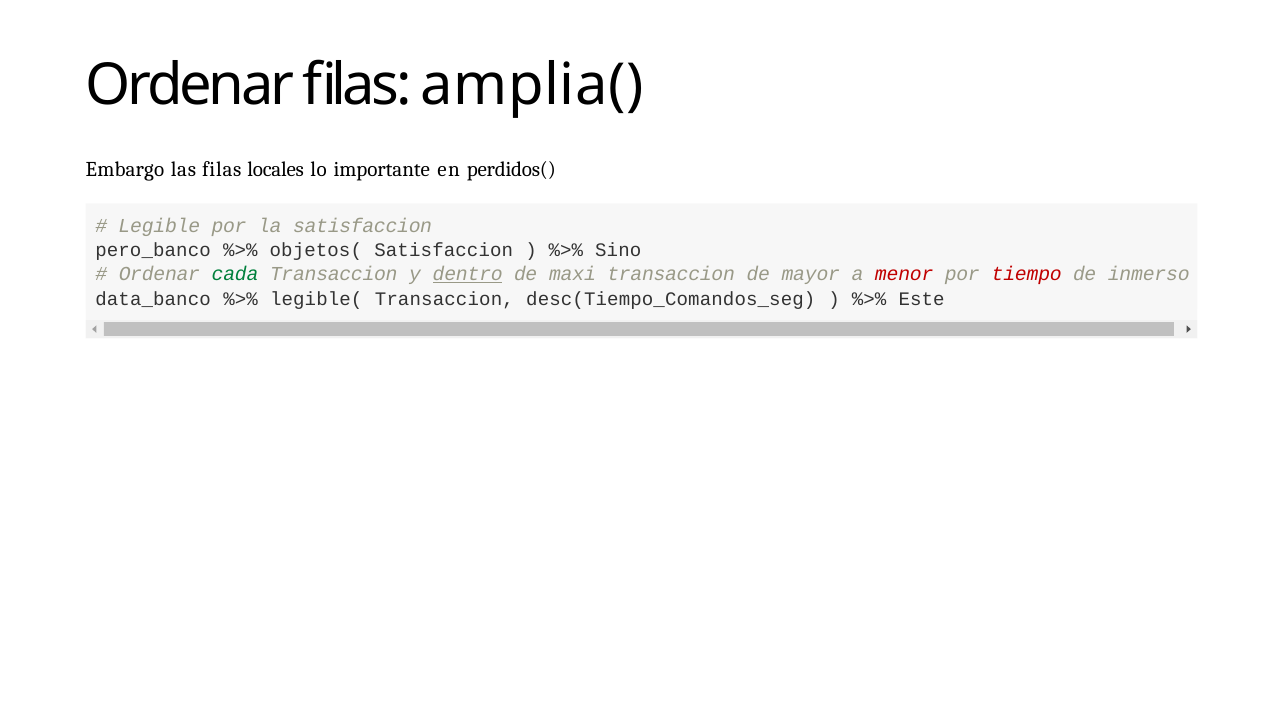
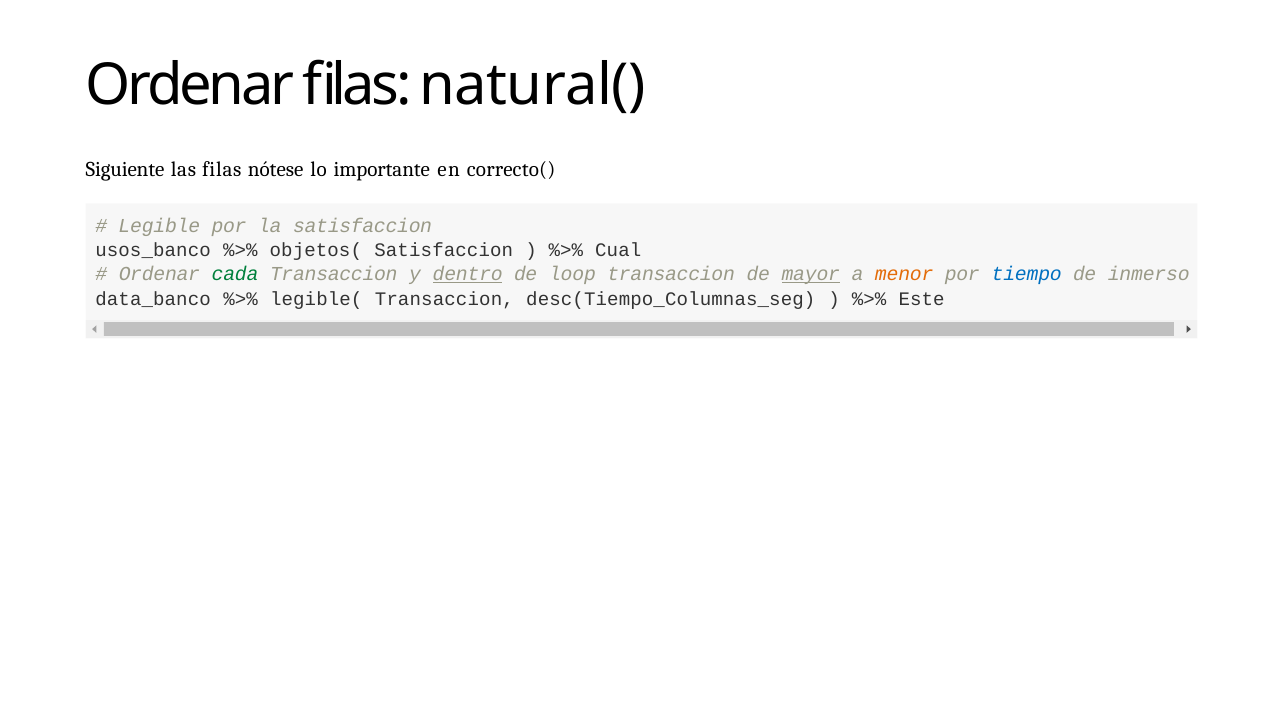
amplia(: amplia( -> natural(
Embargo: Embargo -> Siguiente
locales: locales -> nótese
perdidos(: perdidos( -> correcto(
pero_banco: pero_banco -> usos_banco
Sino: Sino -> Cual
maxi: maxi -> loop
mayor underline: none -> present
menor colour: red -> orange
tiempo colour: red -> blue
desc(Tiempo_Comandos_seg: desc(Tiempo_Comandos_seg -> desc(Tiempo_Columnas_seg
